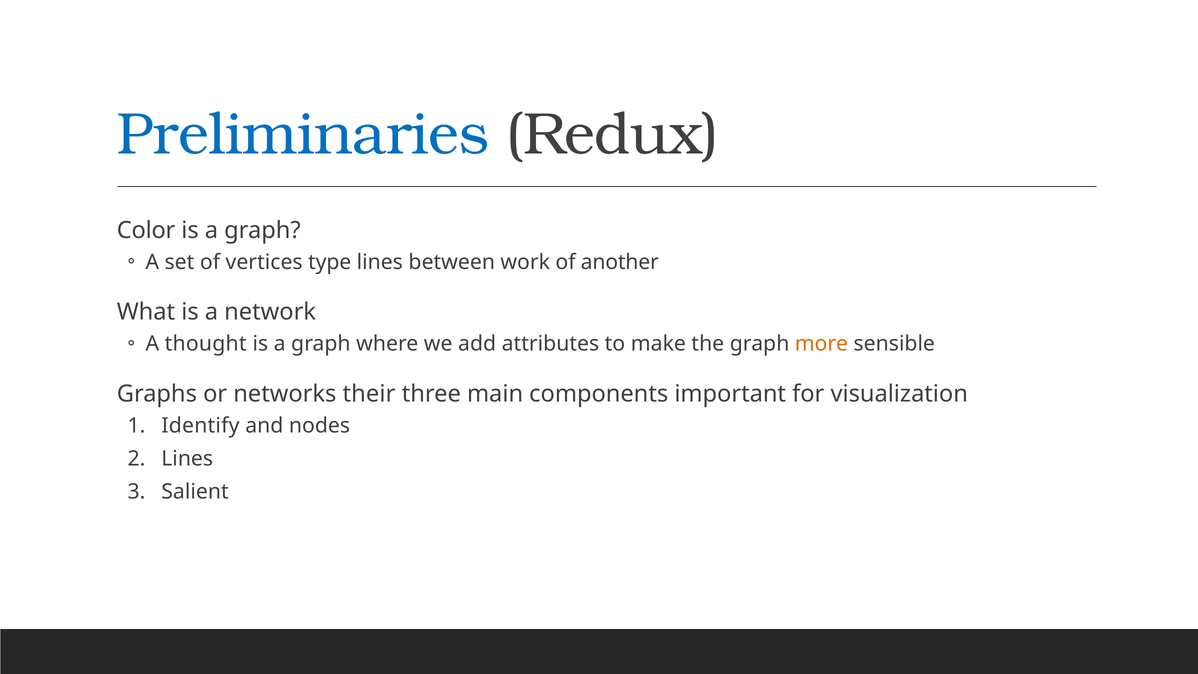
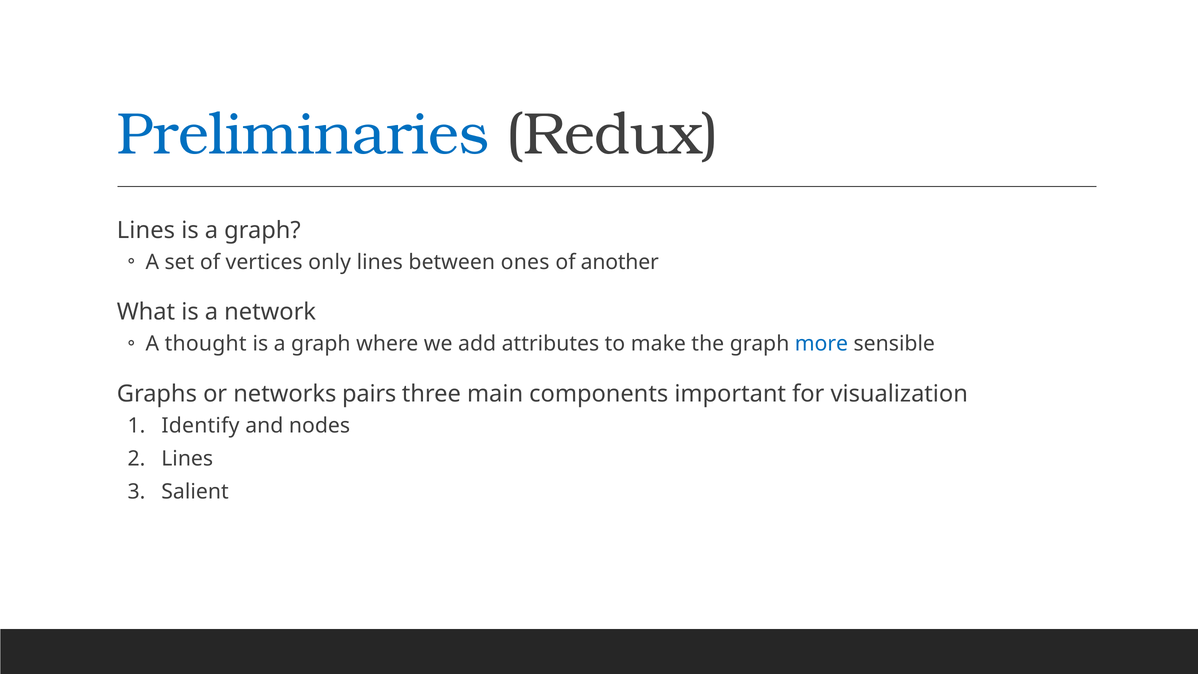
Color at (146, 230): Color -> Lines
type: type -> only
work: work -> ones
more colour: orange -> blue
their: their -> pairs
